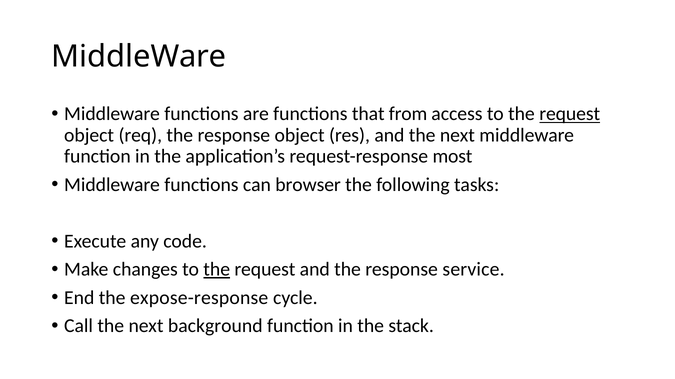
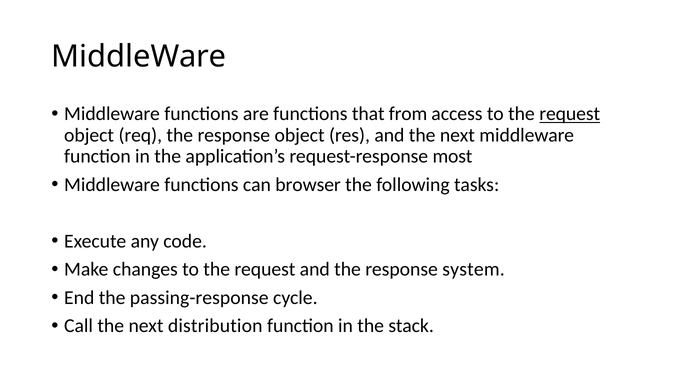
the at (217, 270) underline: present -> none
service: service -> system
expose-response: expose-response -> passing-response
background: background -> distribution
